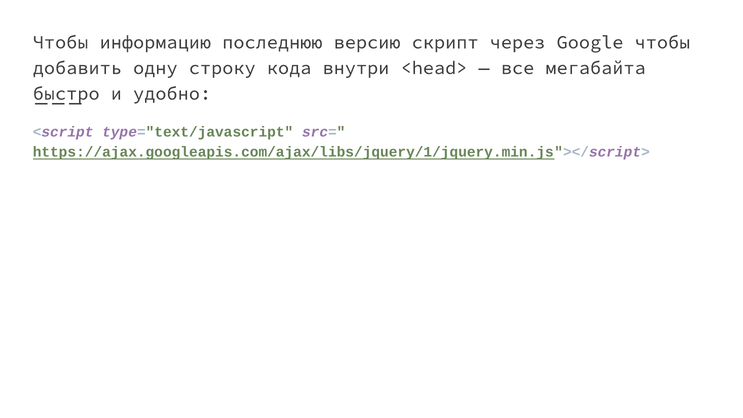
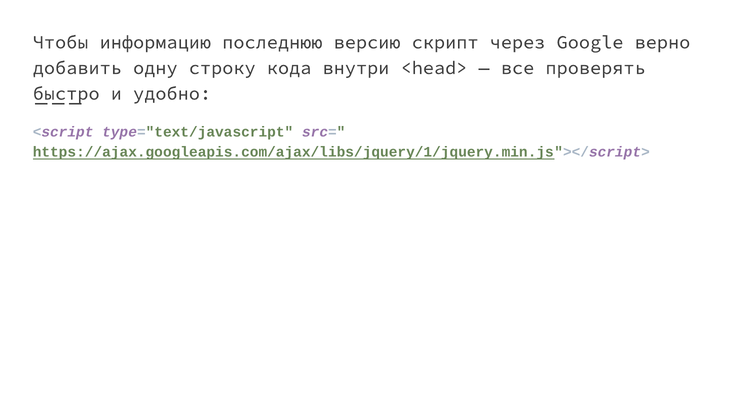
Google чтобы: чтобы -> верно
мегабайта: мегабайта -> проверять
